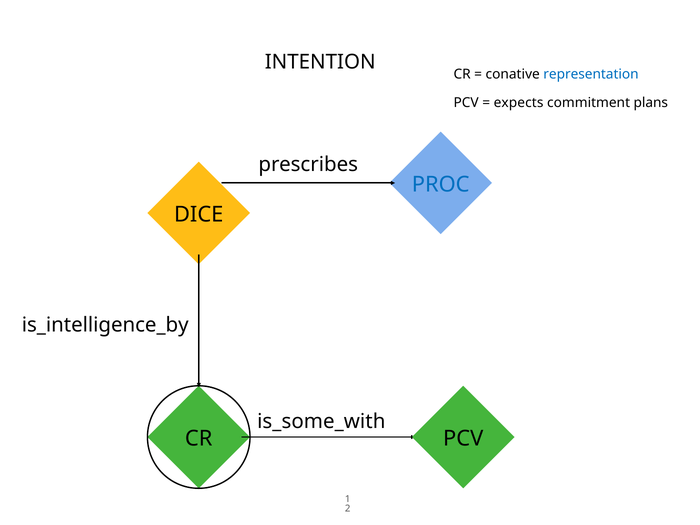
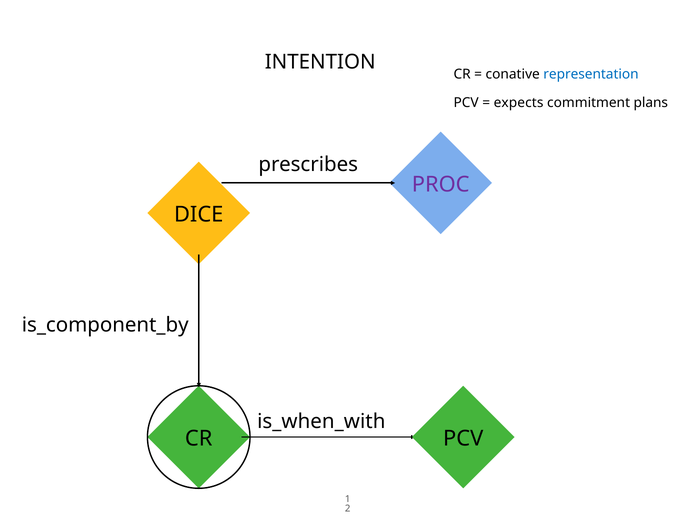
PROC colour: blue -> purple
is_intelligence_by: is_intelligence_by -> is_component_by
is_some_with: is_some_with -> is_when_with
